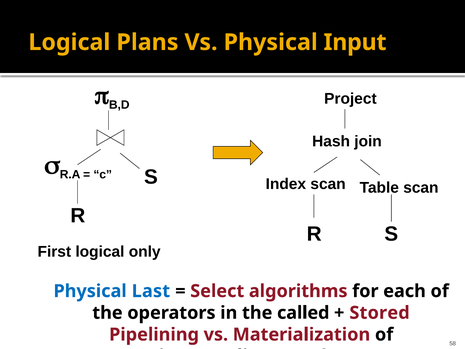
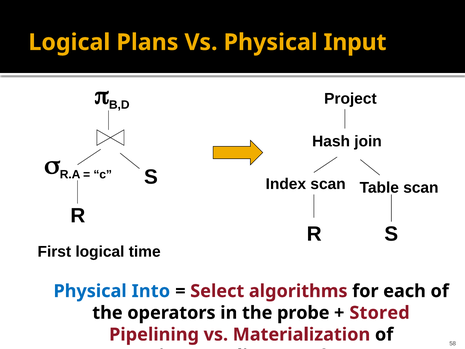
only: only -> time
Last: Last -> Into
called: called -> probe
